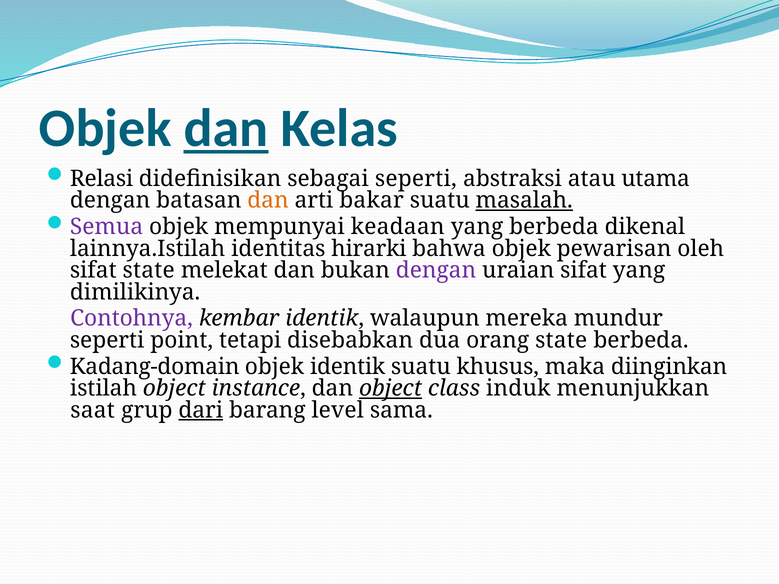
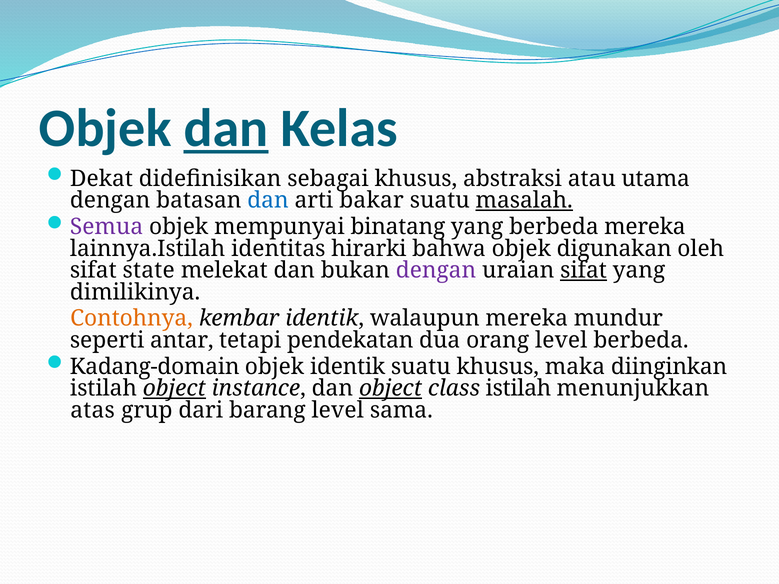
Relasi: Relasi -> Dekat
sebagai seperti: seperti -> khusus
dan at (268, 200) colour: orange -> blue
keadaan: keadaan -> binatang
berbeda dikenal: dikenal -> mereka
pewarisan: pewarisan -> digunakan
sifat at (583, 270) underline: none -> present
Contohnya colour: purple -> orange
point: point -> antar
disebabkan: disebabkan -> pendekatan
orang state: state -> level
object at (174, 389) underline: none -> present
class induk: induk -> istilah
saat: saat -> atas
dari underline: present -> none
